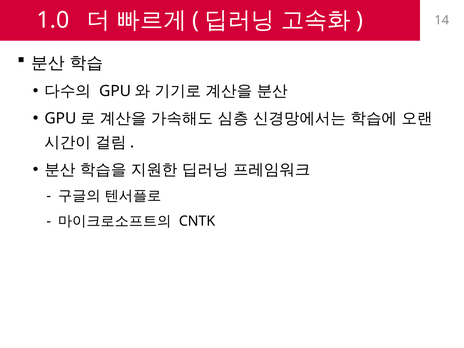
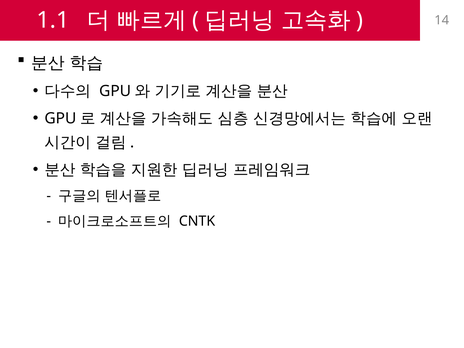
1.0: 1.0 -> 1.1
